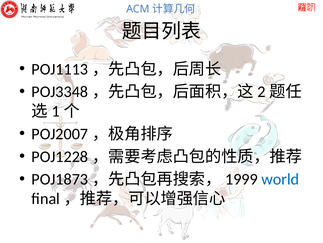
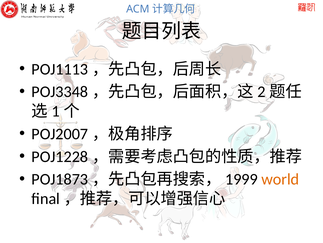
world colour: blue -> orange
